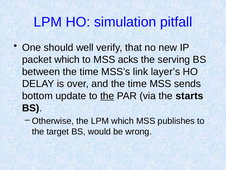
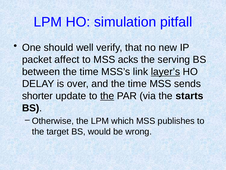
packet which: which -> affect
layer’s underline: none -> present
bottom: bottom -> shorter
